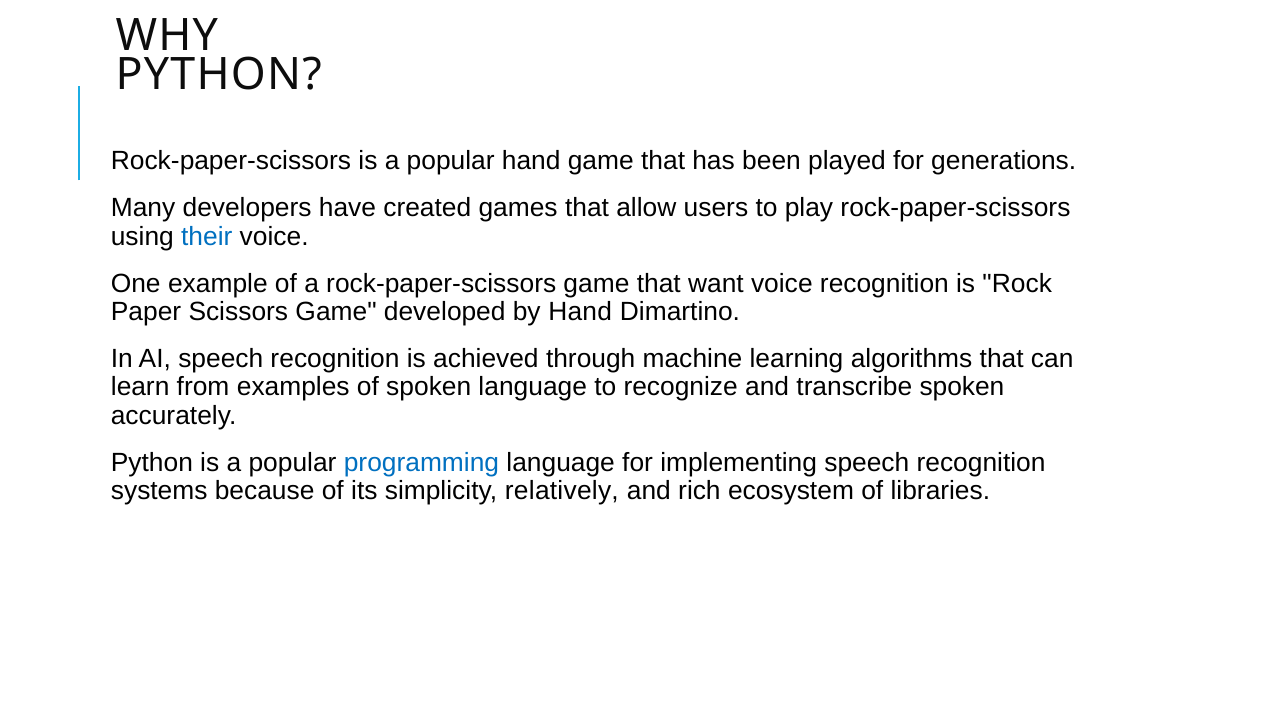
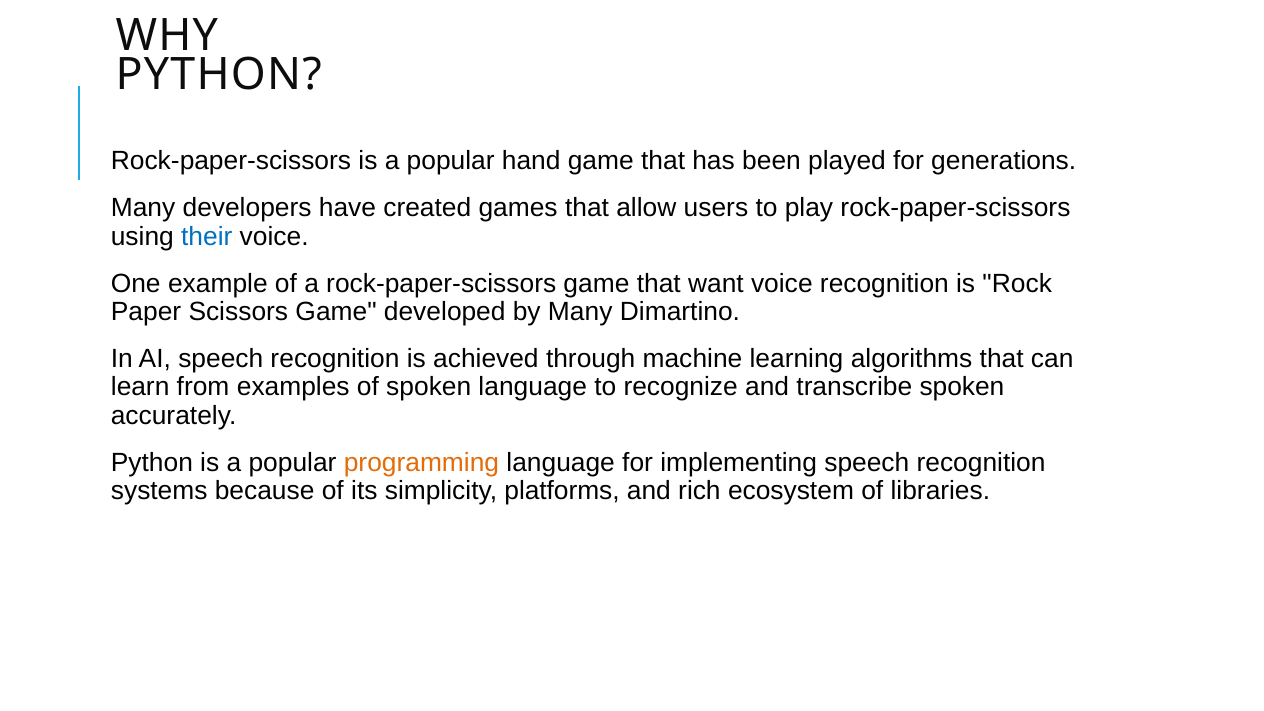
by Hand: Hand -> Many
programming colour: blue -> orange
relatively: relatively -> platforms
